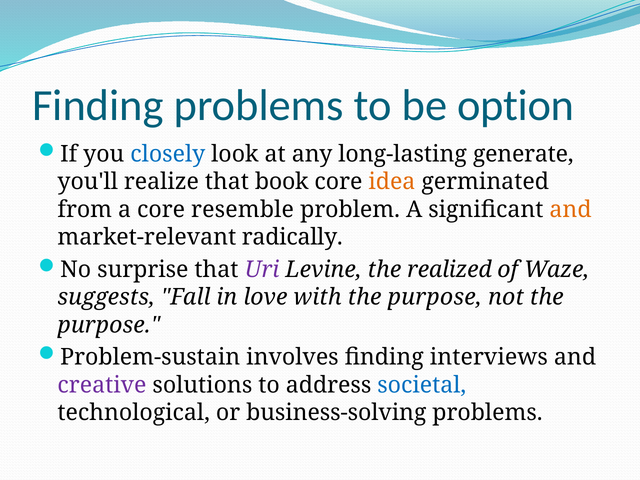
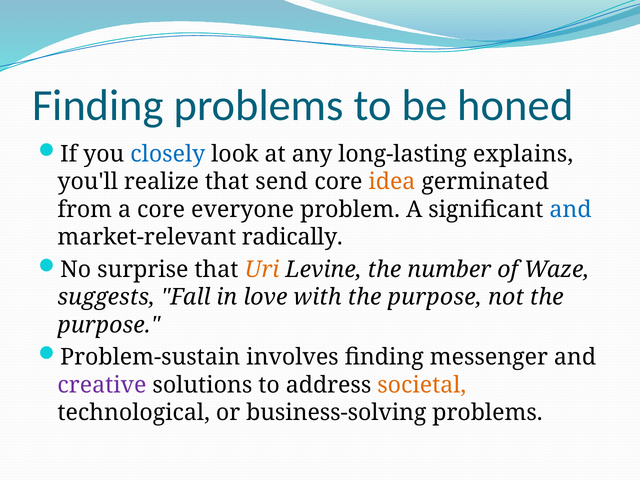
option: option -> honed
generate: generate -> explains
book: book -> send
resemble: resemble -> everyone
and at (571, 210) colour: orange -> blue
Uri colour: purple -> orange
realized: realized -> number
interviews: interviews -> messenger
societal colour: blue -> orange
